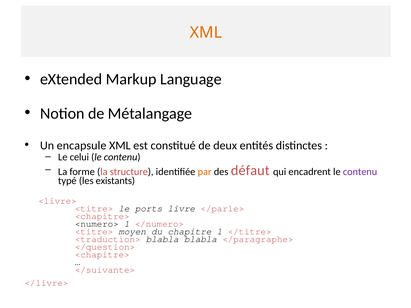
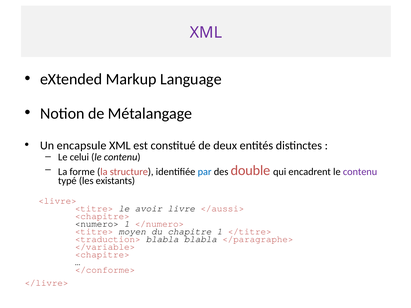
XML at (206, 32) colour: orange -> purple
par colour: orange -> blue
défaut: défaut -> double
ports: ports -> avoir
</parle>: </parle> -> </aussi>
</question>: </question> -> </variable>
</suivante>: </suivante> -> </conforme>
